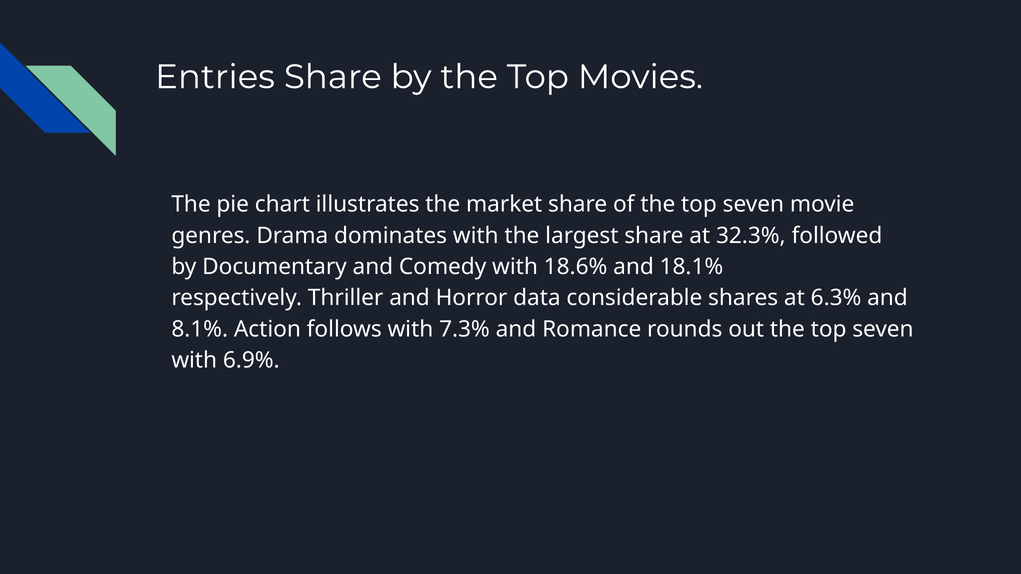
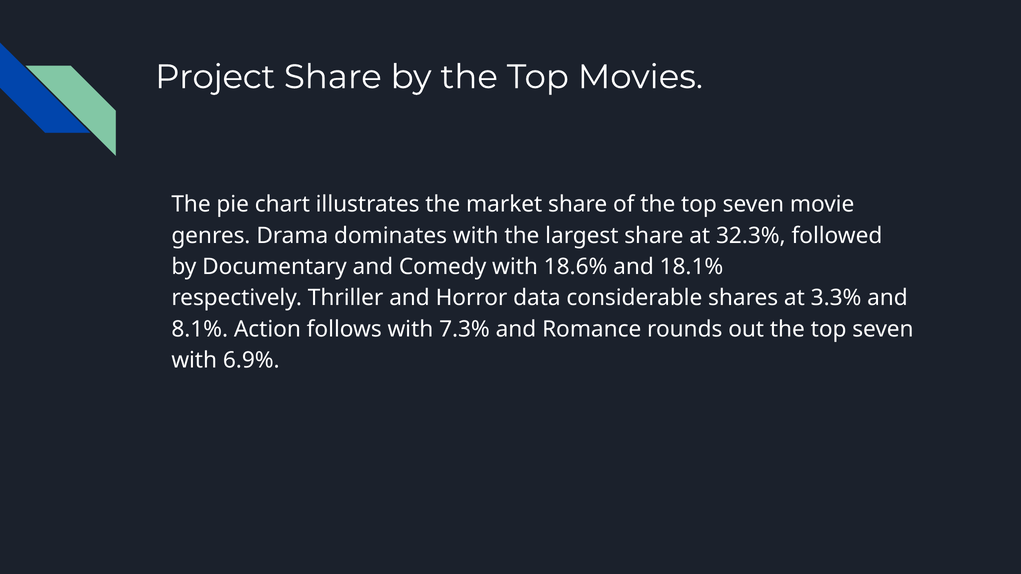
Entries: Entries -> Project
6.3%: 6.3% -> 3.3%
